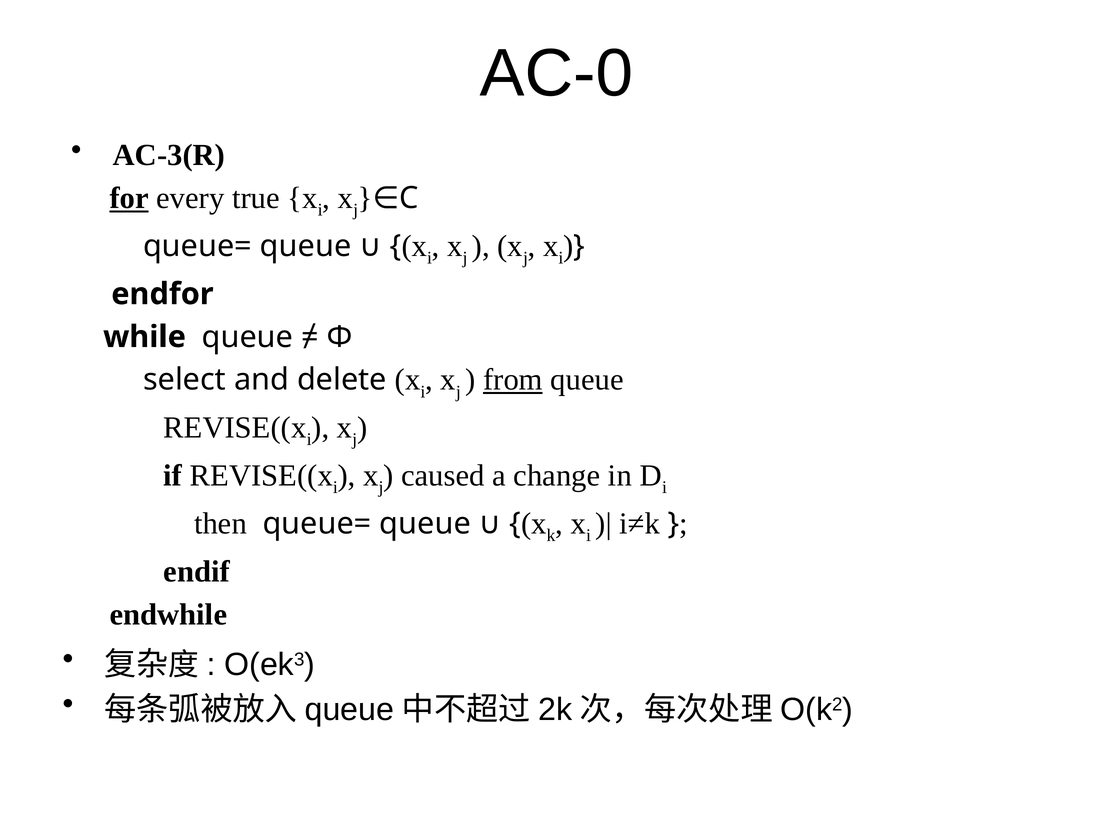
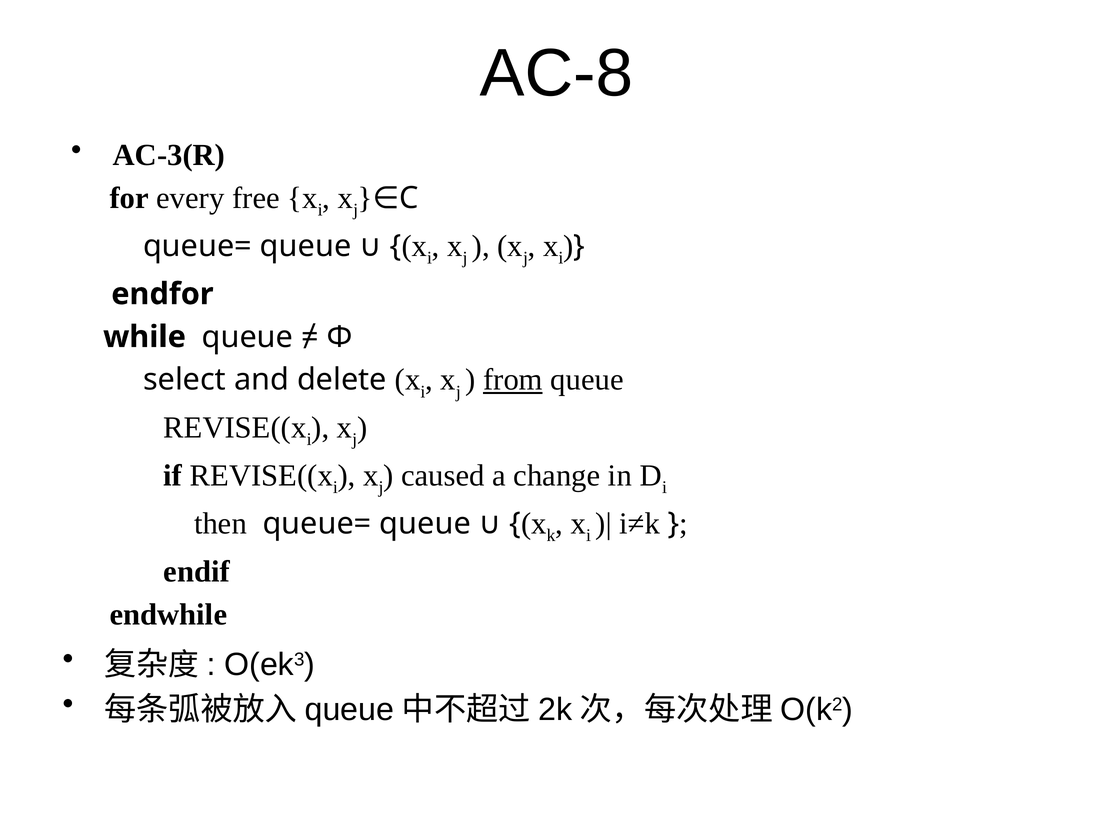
AC-0: AC-0 -> AC-8
for underline: present -> none
true: true -> free
